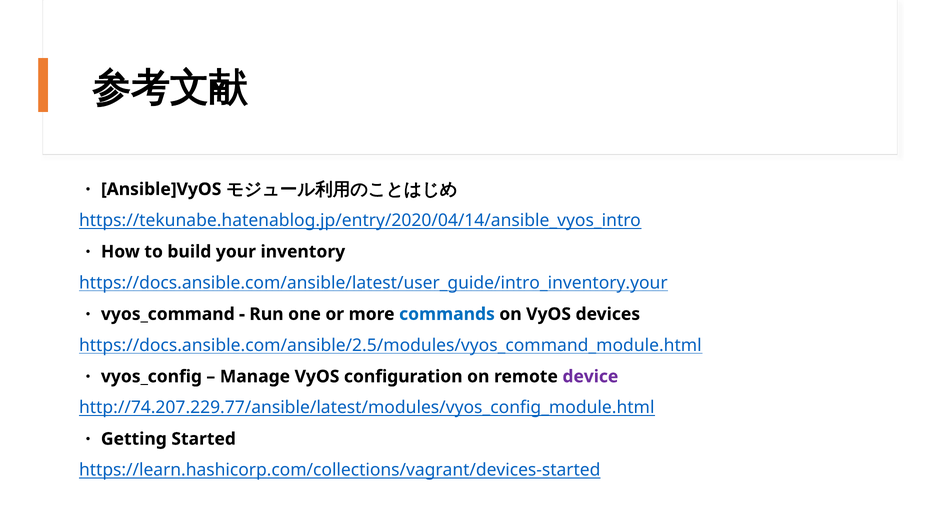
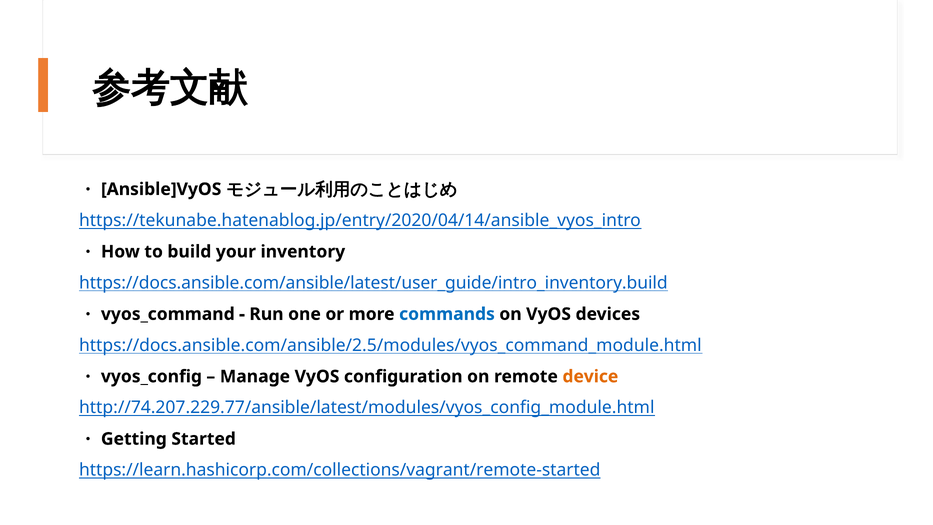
https://docs.ansible.com/ansible/latest/user_guide/intro_inventory.your: https://docs.ansible.com/ansible/latest/user_guide/intro_inventory.your -> https://docs.ansible.com/ansible/latest/user_guide/intro_inventory.build
device colour: purple -> orange
https://learn.hashicorp.com/collections/vagrant/devices-started: https://learn.hashicorp.com/collections/vagrant/devices-started -> https://learn.hashicorp.com/collections/vagrant/remote-started
